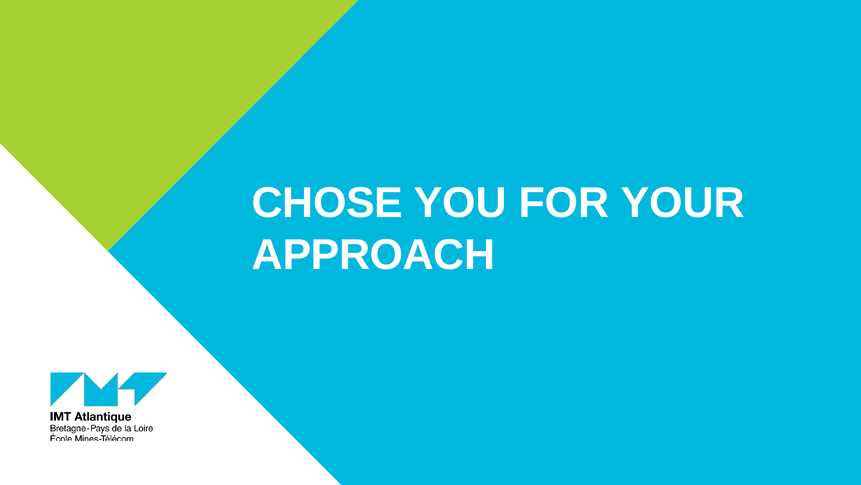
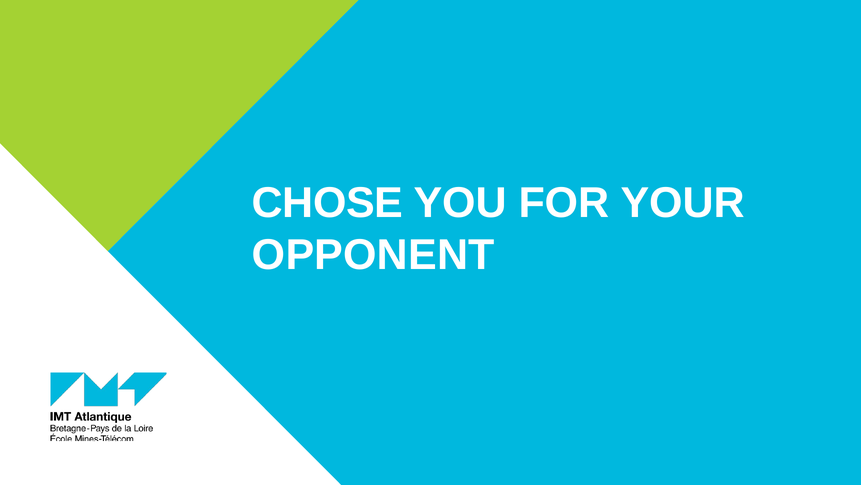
APPROACH: APPROACH -> OPPONENT
